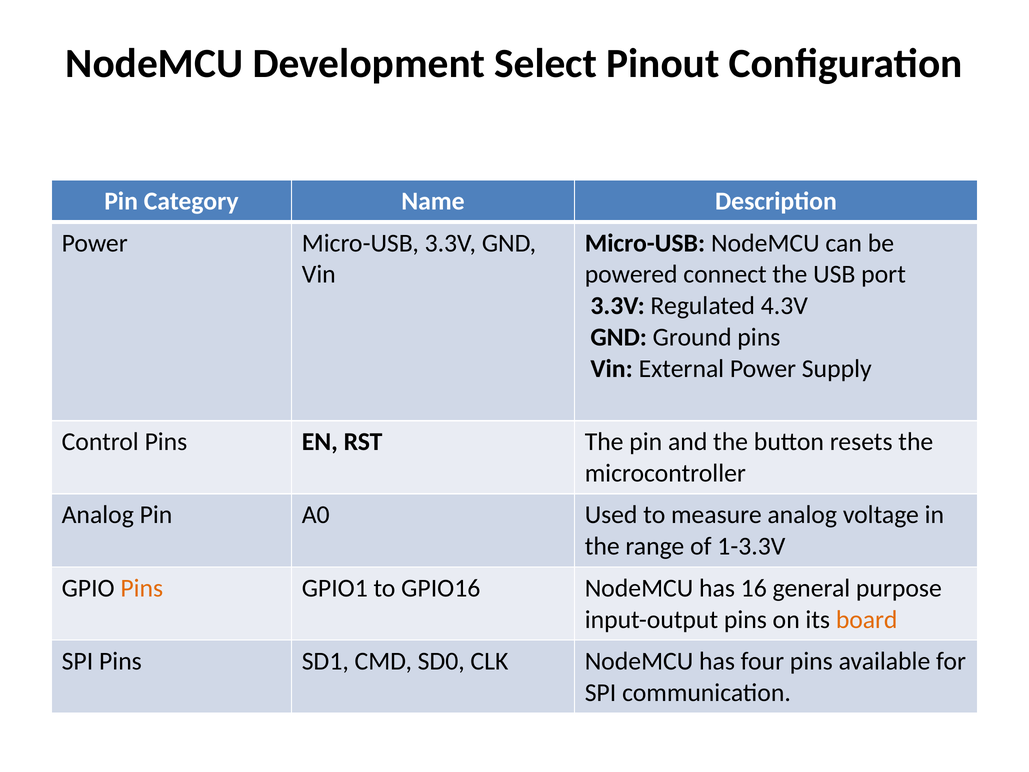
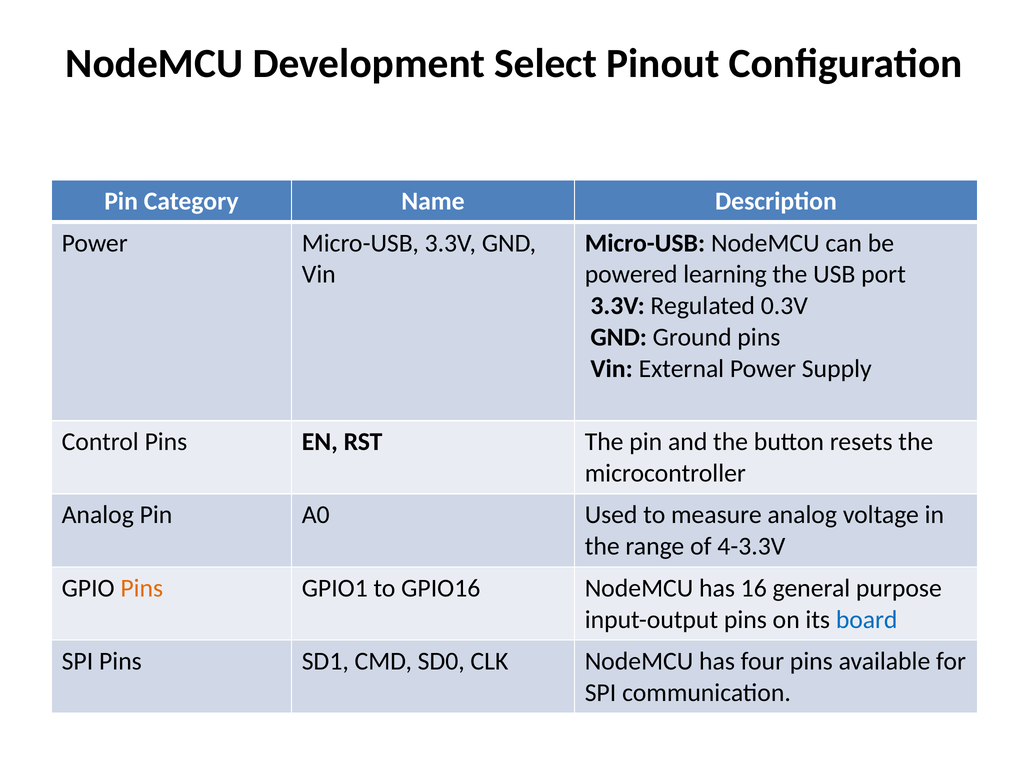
connect: connect -> learning
4.3V: 4.3V -> 0.3V
1-3.3V: 1-3.3V -> 4-3.3V
board colour: orange -> blue
